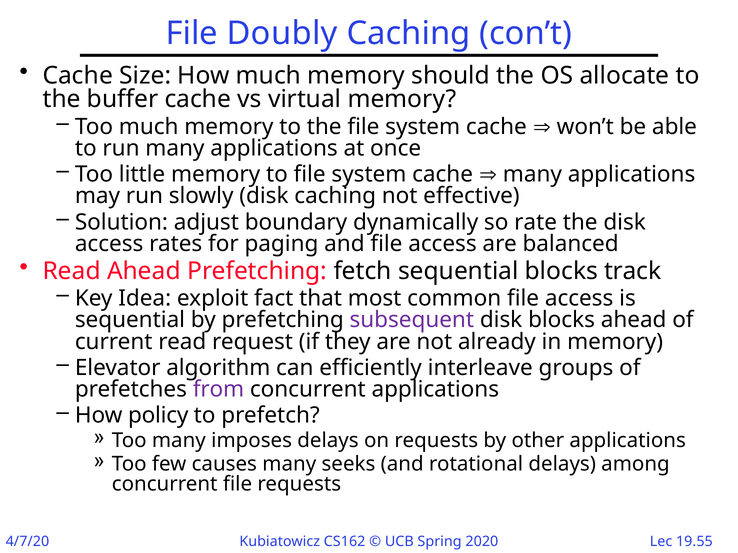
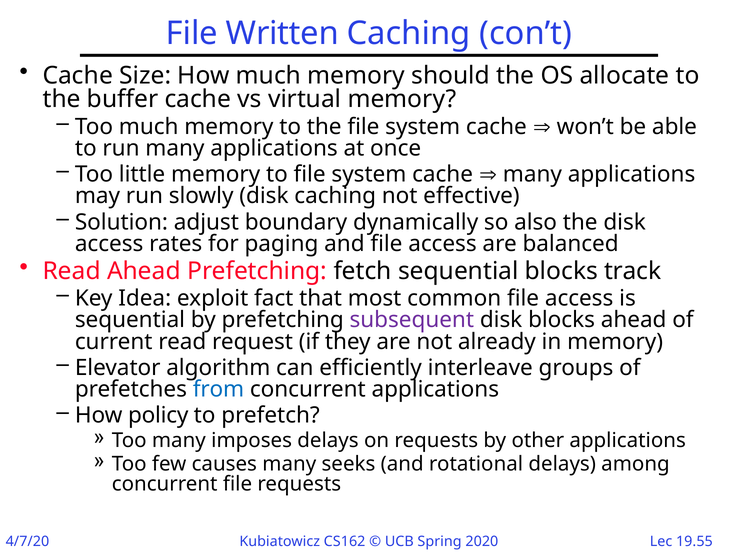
Doubly: Doubly -> Written
rate: rate -> also
from colour: purple -> blue
